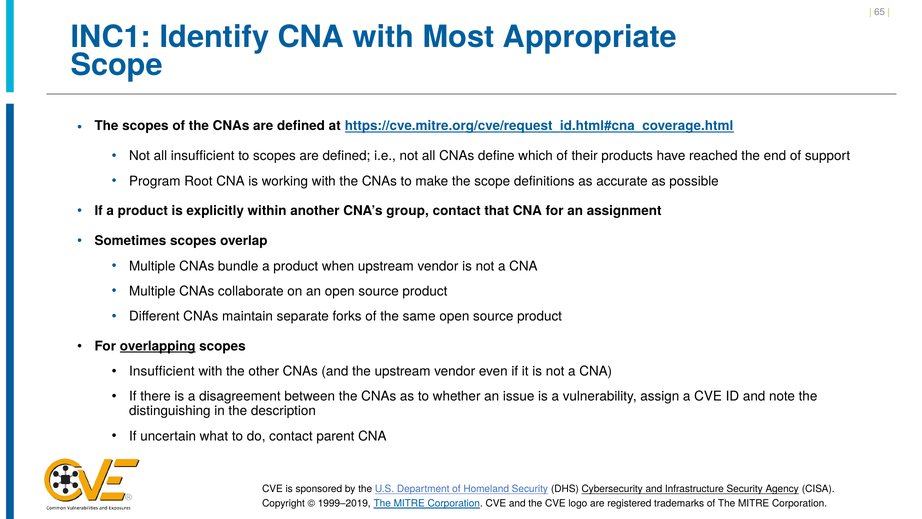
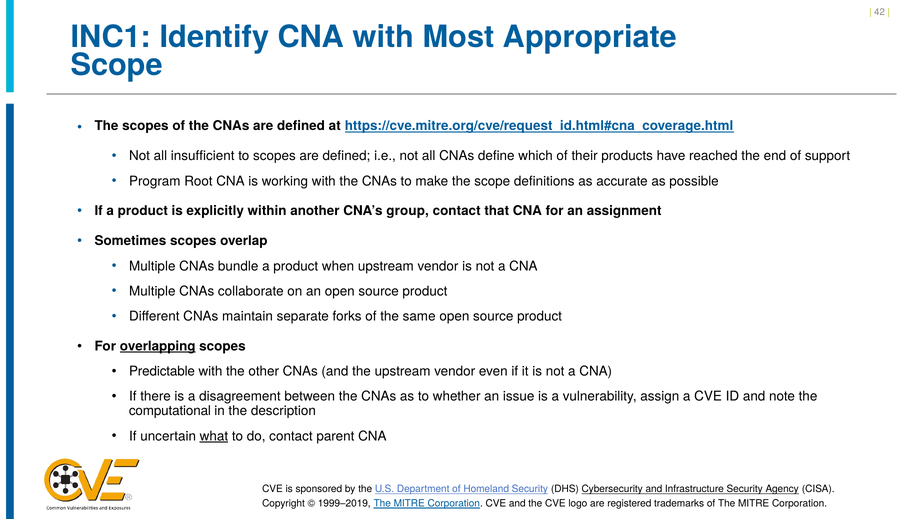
65: 65 -> 42
Insufficient at (162, 371): Insufficient -> Predictable
distinguishing: distinguishing -> computational
what underline: none -> present
